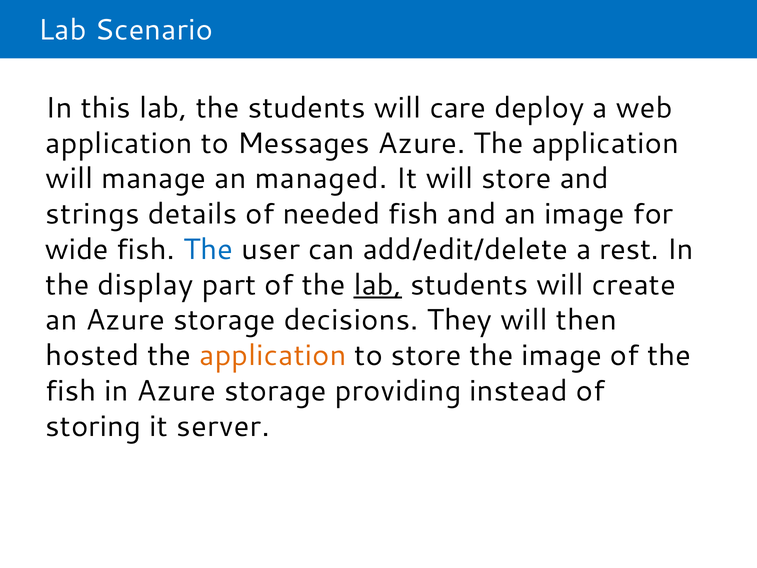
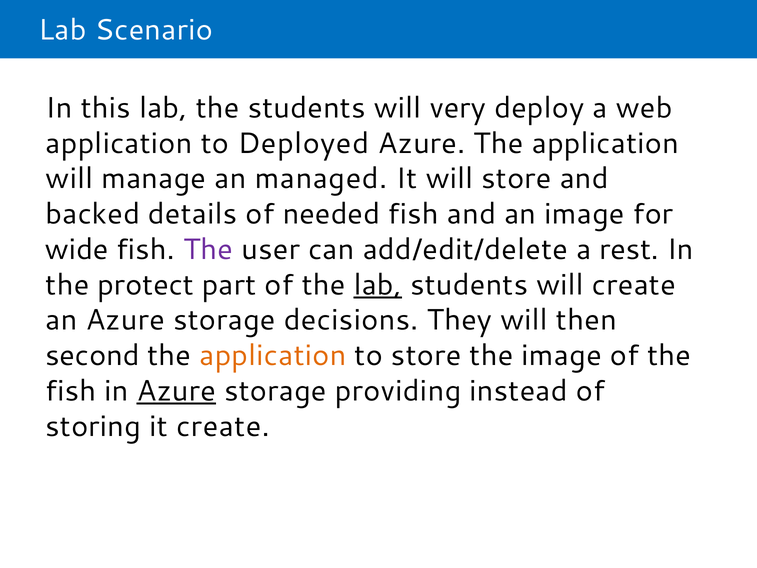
care: care -> very
Messages: Messages -> Deployed
strings: strings -> backed
The at (208, 249) colour: blue -> purple
display: display -> protect
hosted: hosted -> second
Azure at (176, 391) underline: none -> present
it server: server -> create
